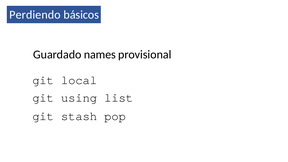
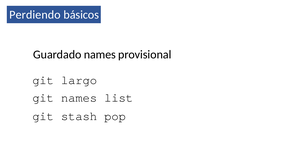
local: local -> largo
git using: using -> names
